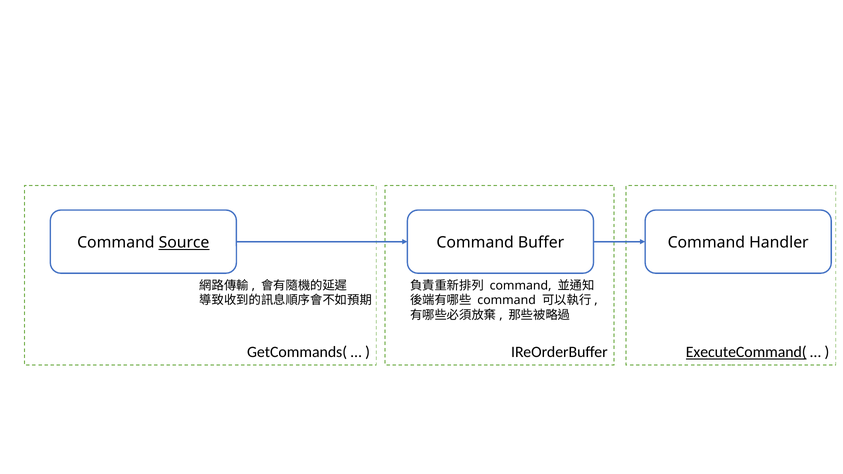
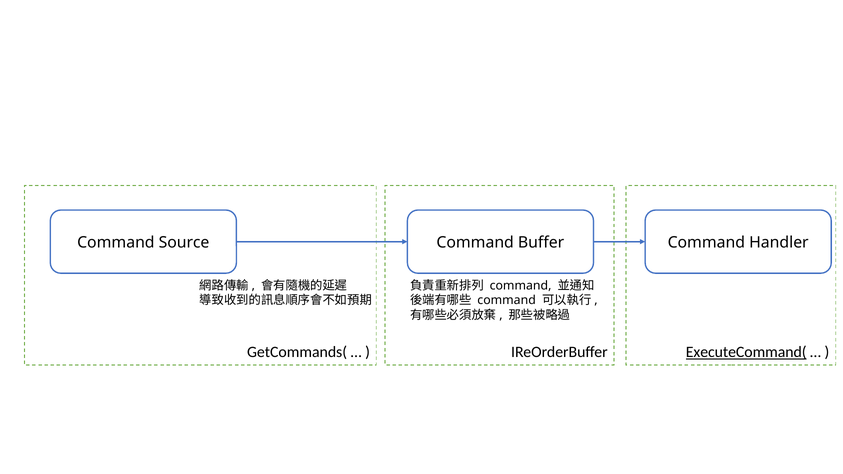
Source underline: present -> none
